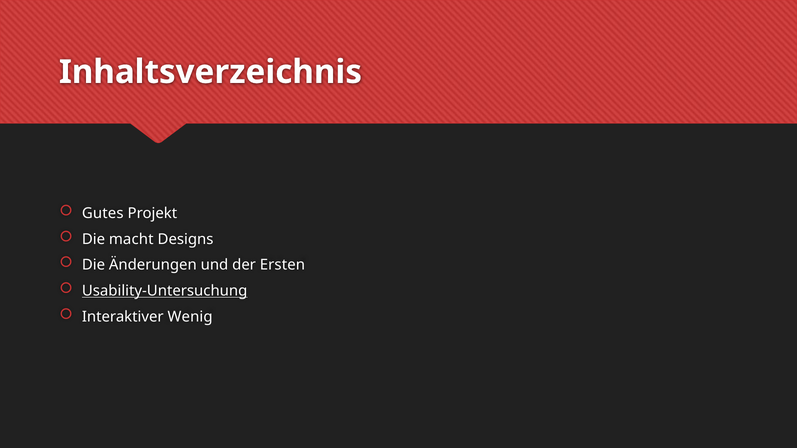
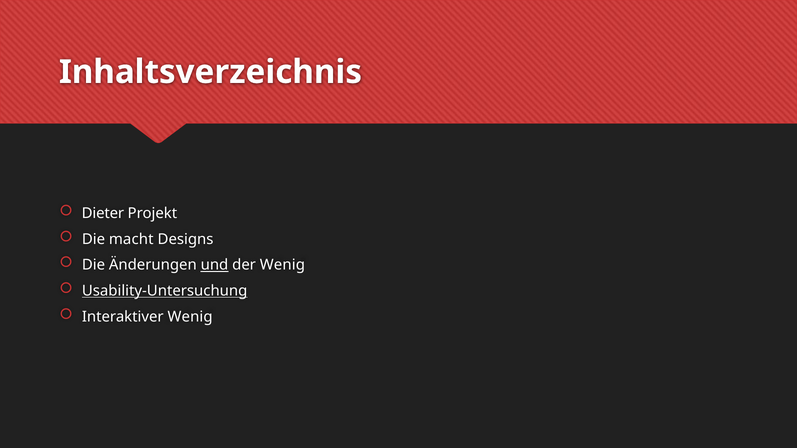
Gutes: Gutes -> Dieter
und underline: none -> present
der Ersten: Ersten -> Wenig
